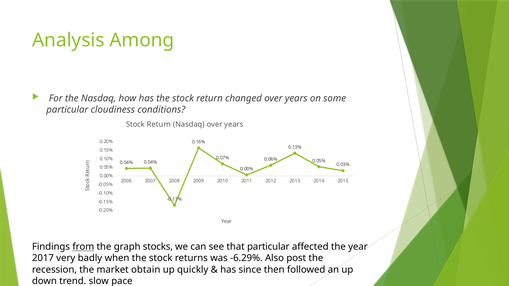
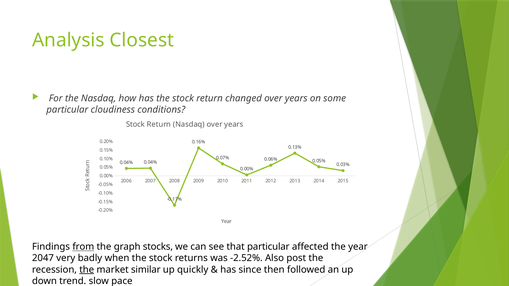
Among: Among -> Closest
2017: 2017 -> 2047
-6.29%: -6.29% -> -2.52%
the at (87, 270) underline: none -> present
obtain: obtain -> similar
